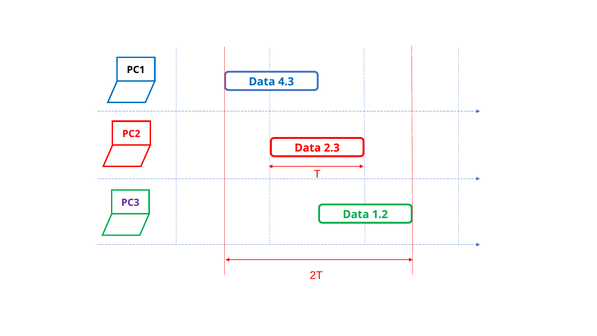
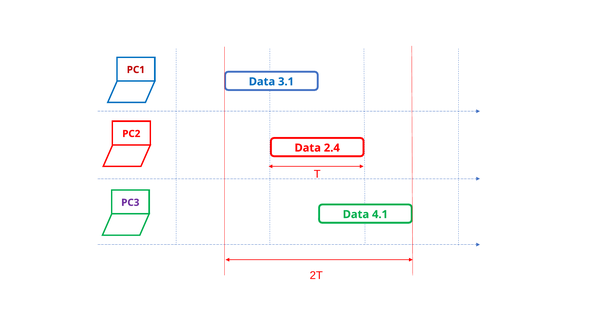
PC1 colour: black -> red
4.3: 4.3 -> 3.1
2.3: 2.3 -> 2.4
1.2: 1.2 -> 4.1
